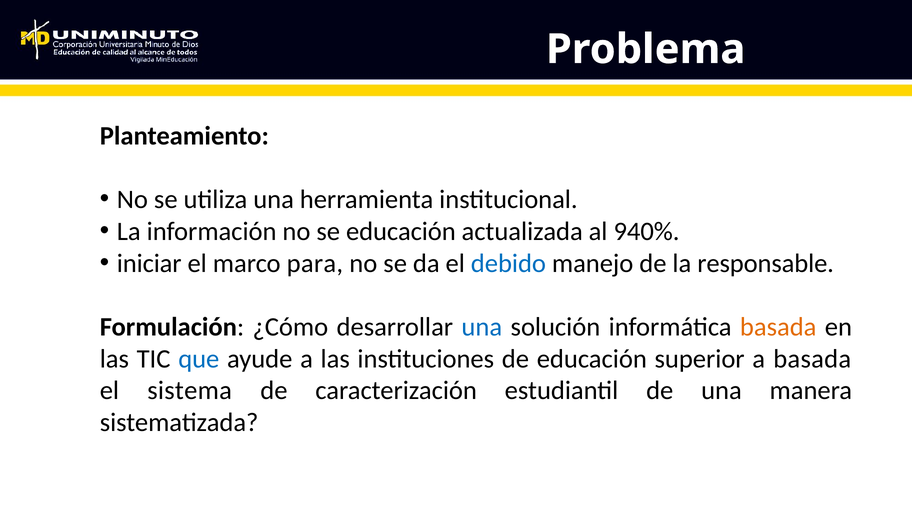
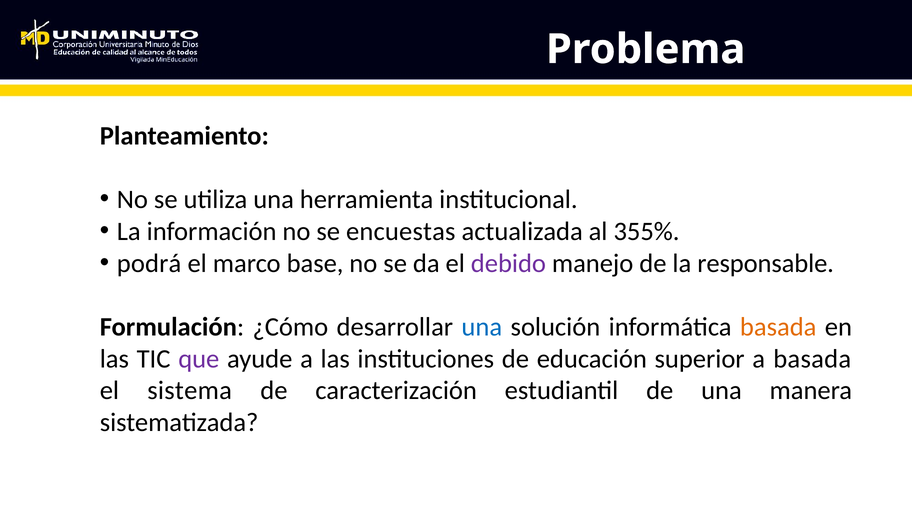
se educación: educación -> encuestas
940%: 940% -> 355%
iniciar: iniciar -> podrá
para: para -> base
debido colour: blue -> purple
que colour: blue -> purple
